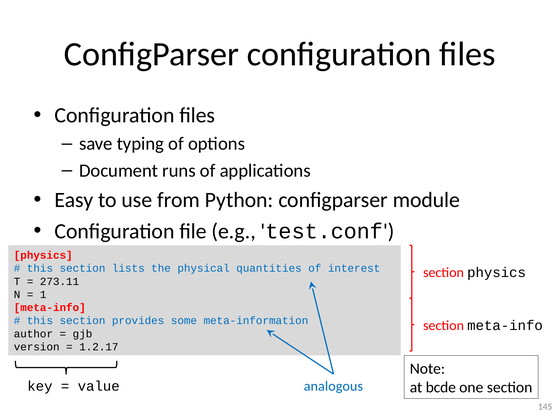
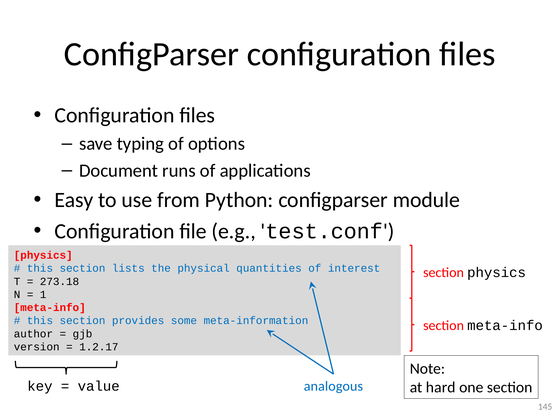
273.11: 273.11 -> 273.18
bcde: bcde -> hard
